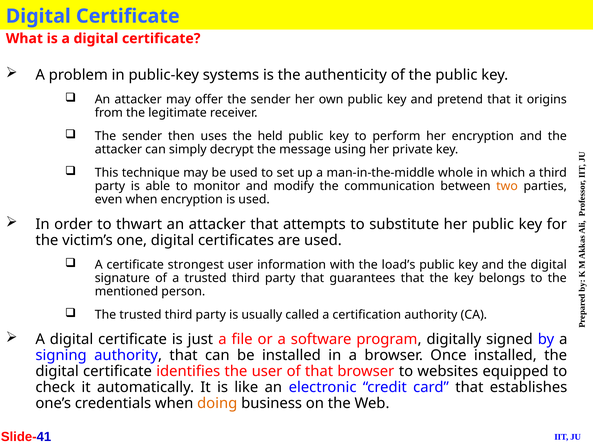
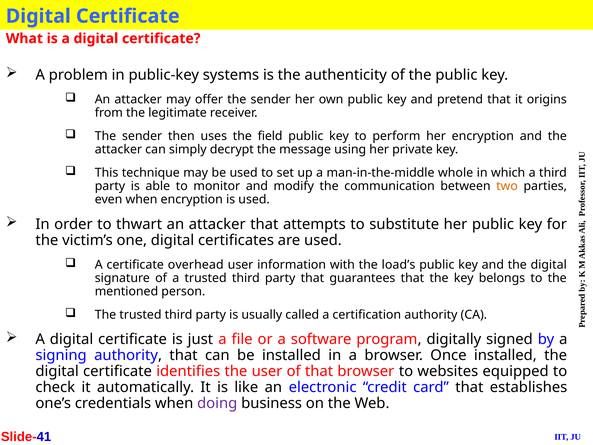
held: held -> field
strongest: strongest -> overhead
doing colour: orange -> purple
